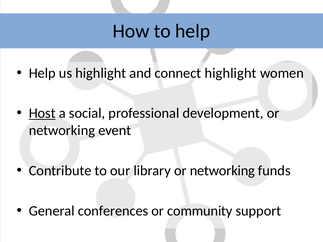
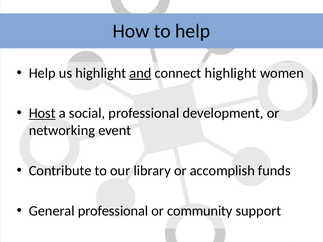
and underline: none -> present
library or networking: networking -> accomplish
General conferences: conferences -> professional
